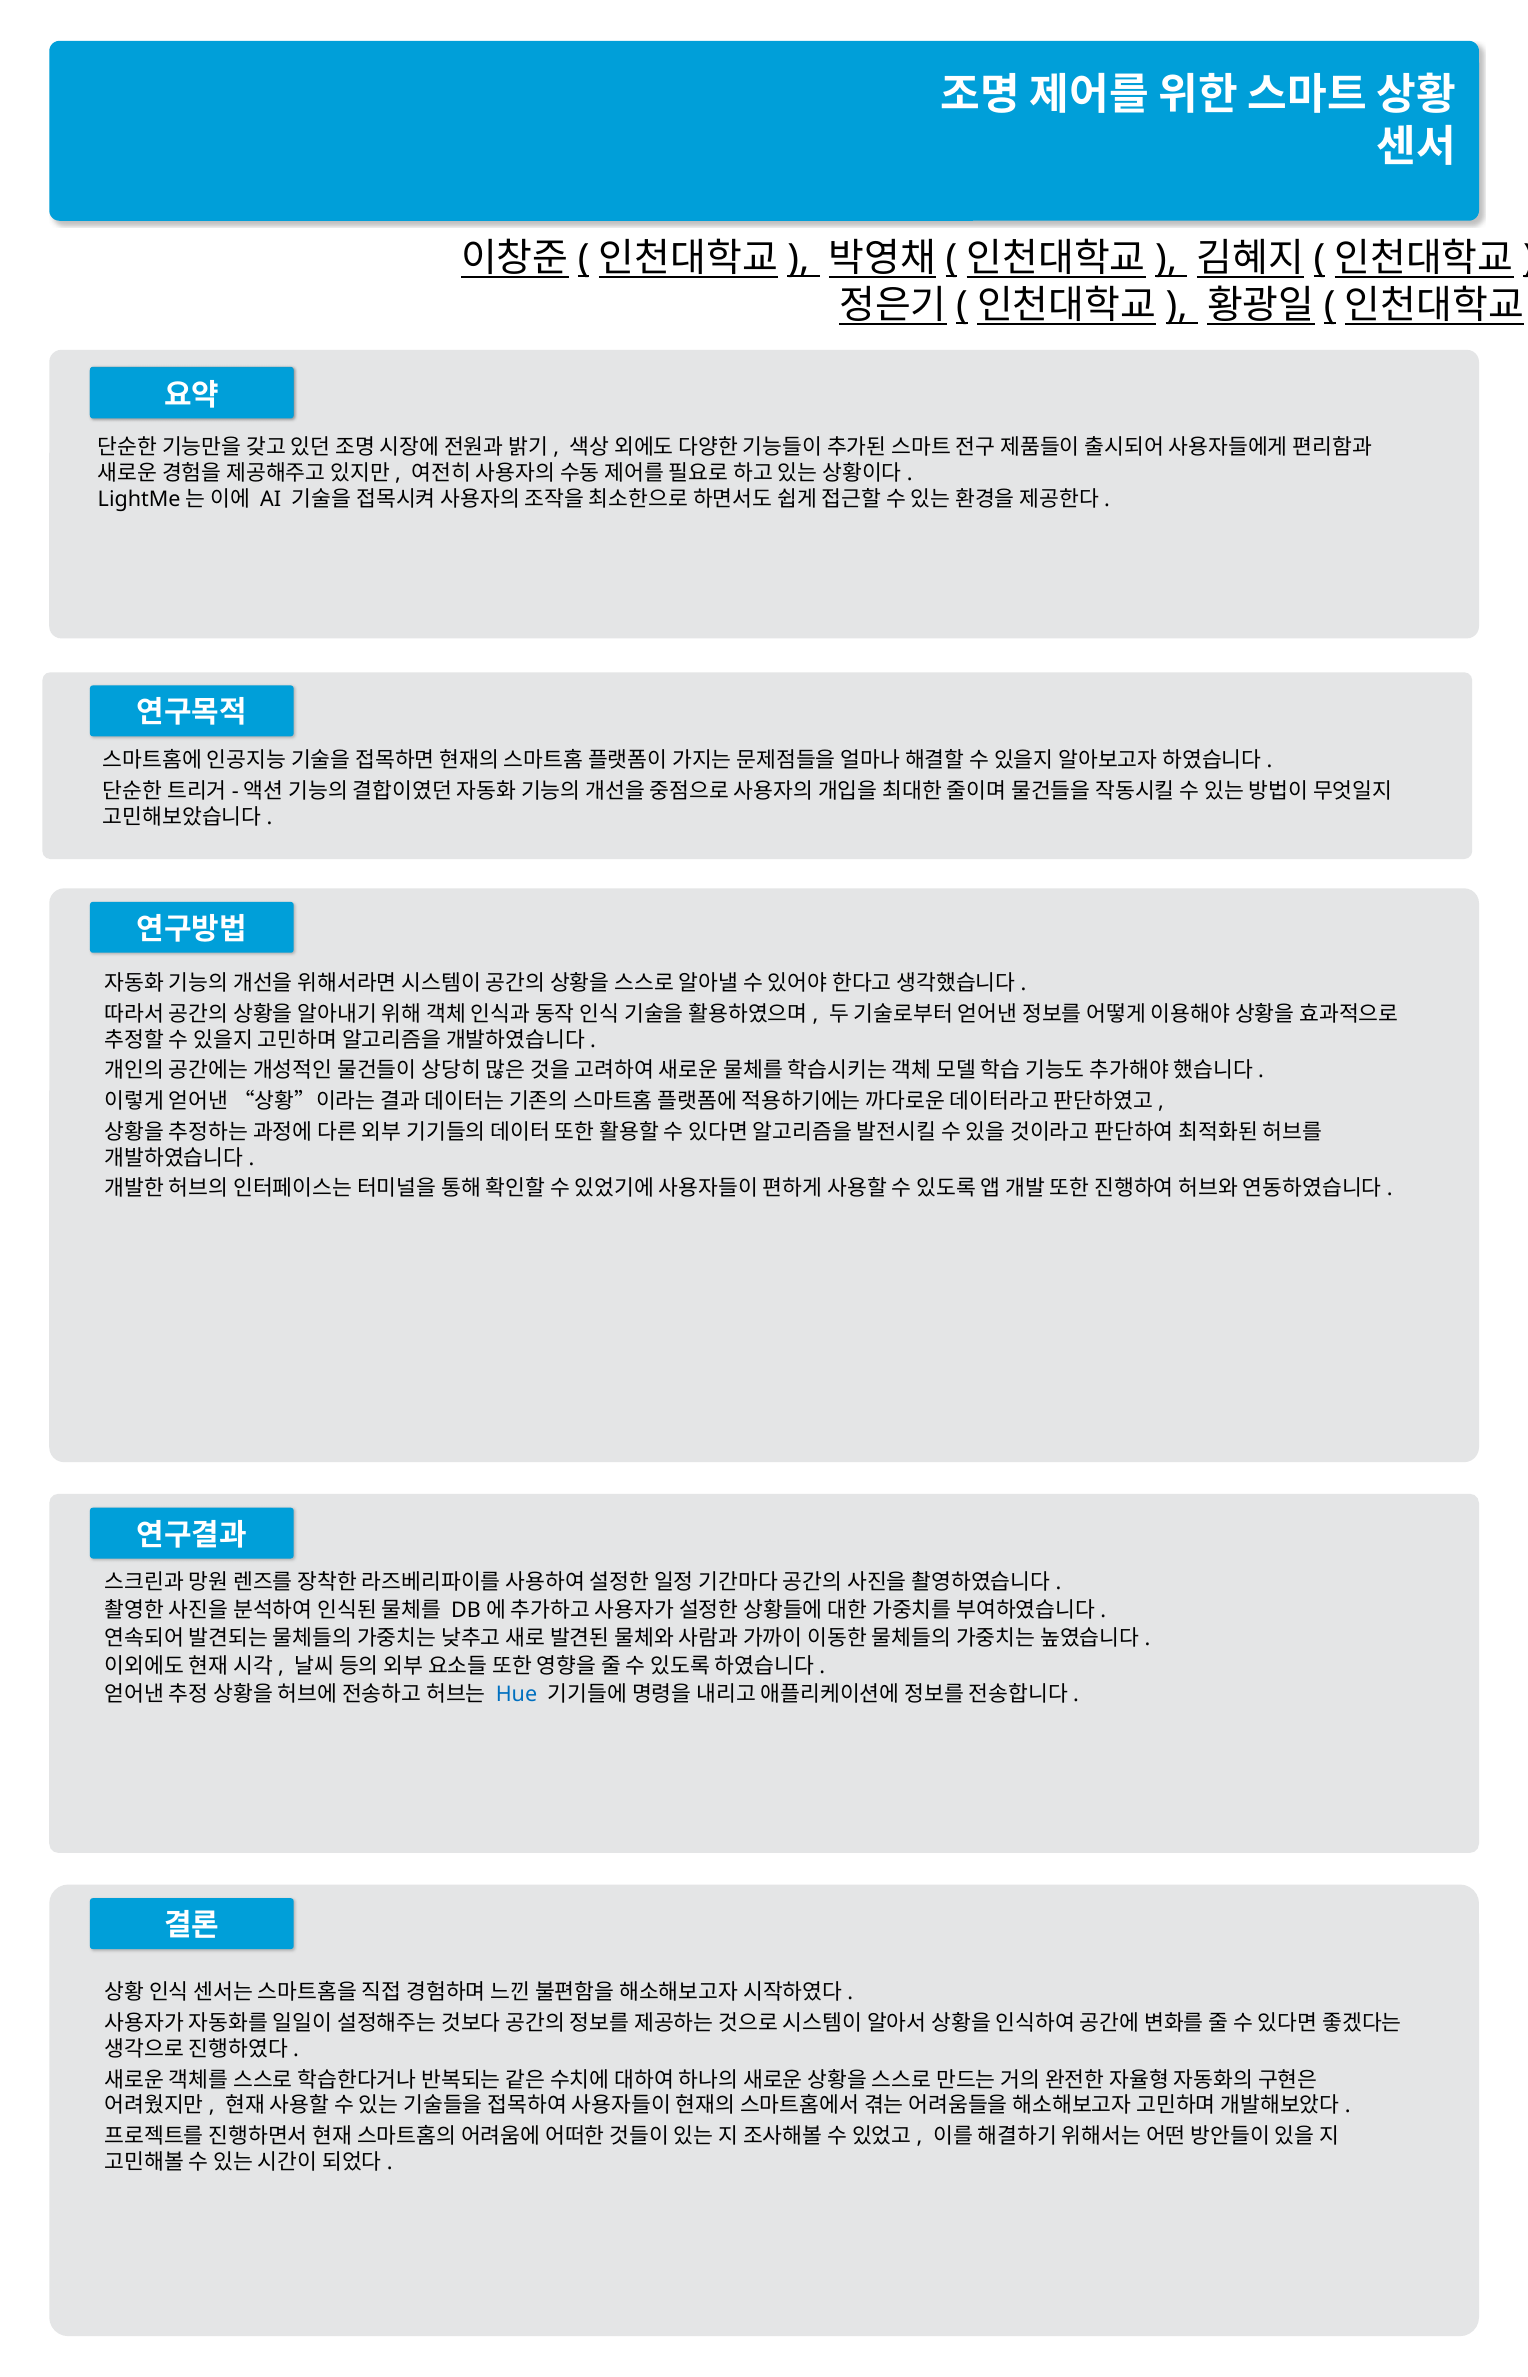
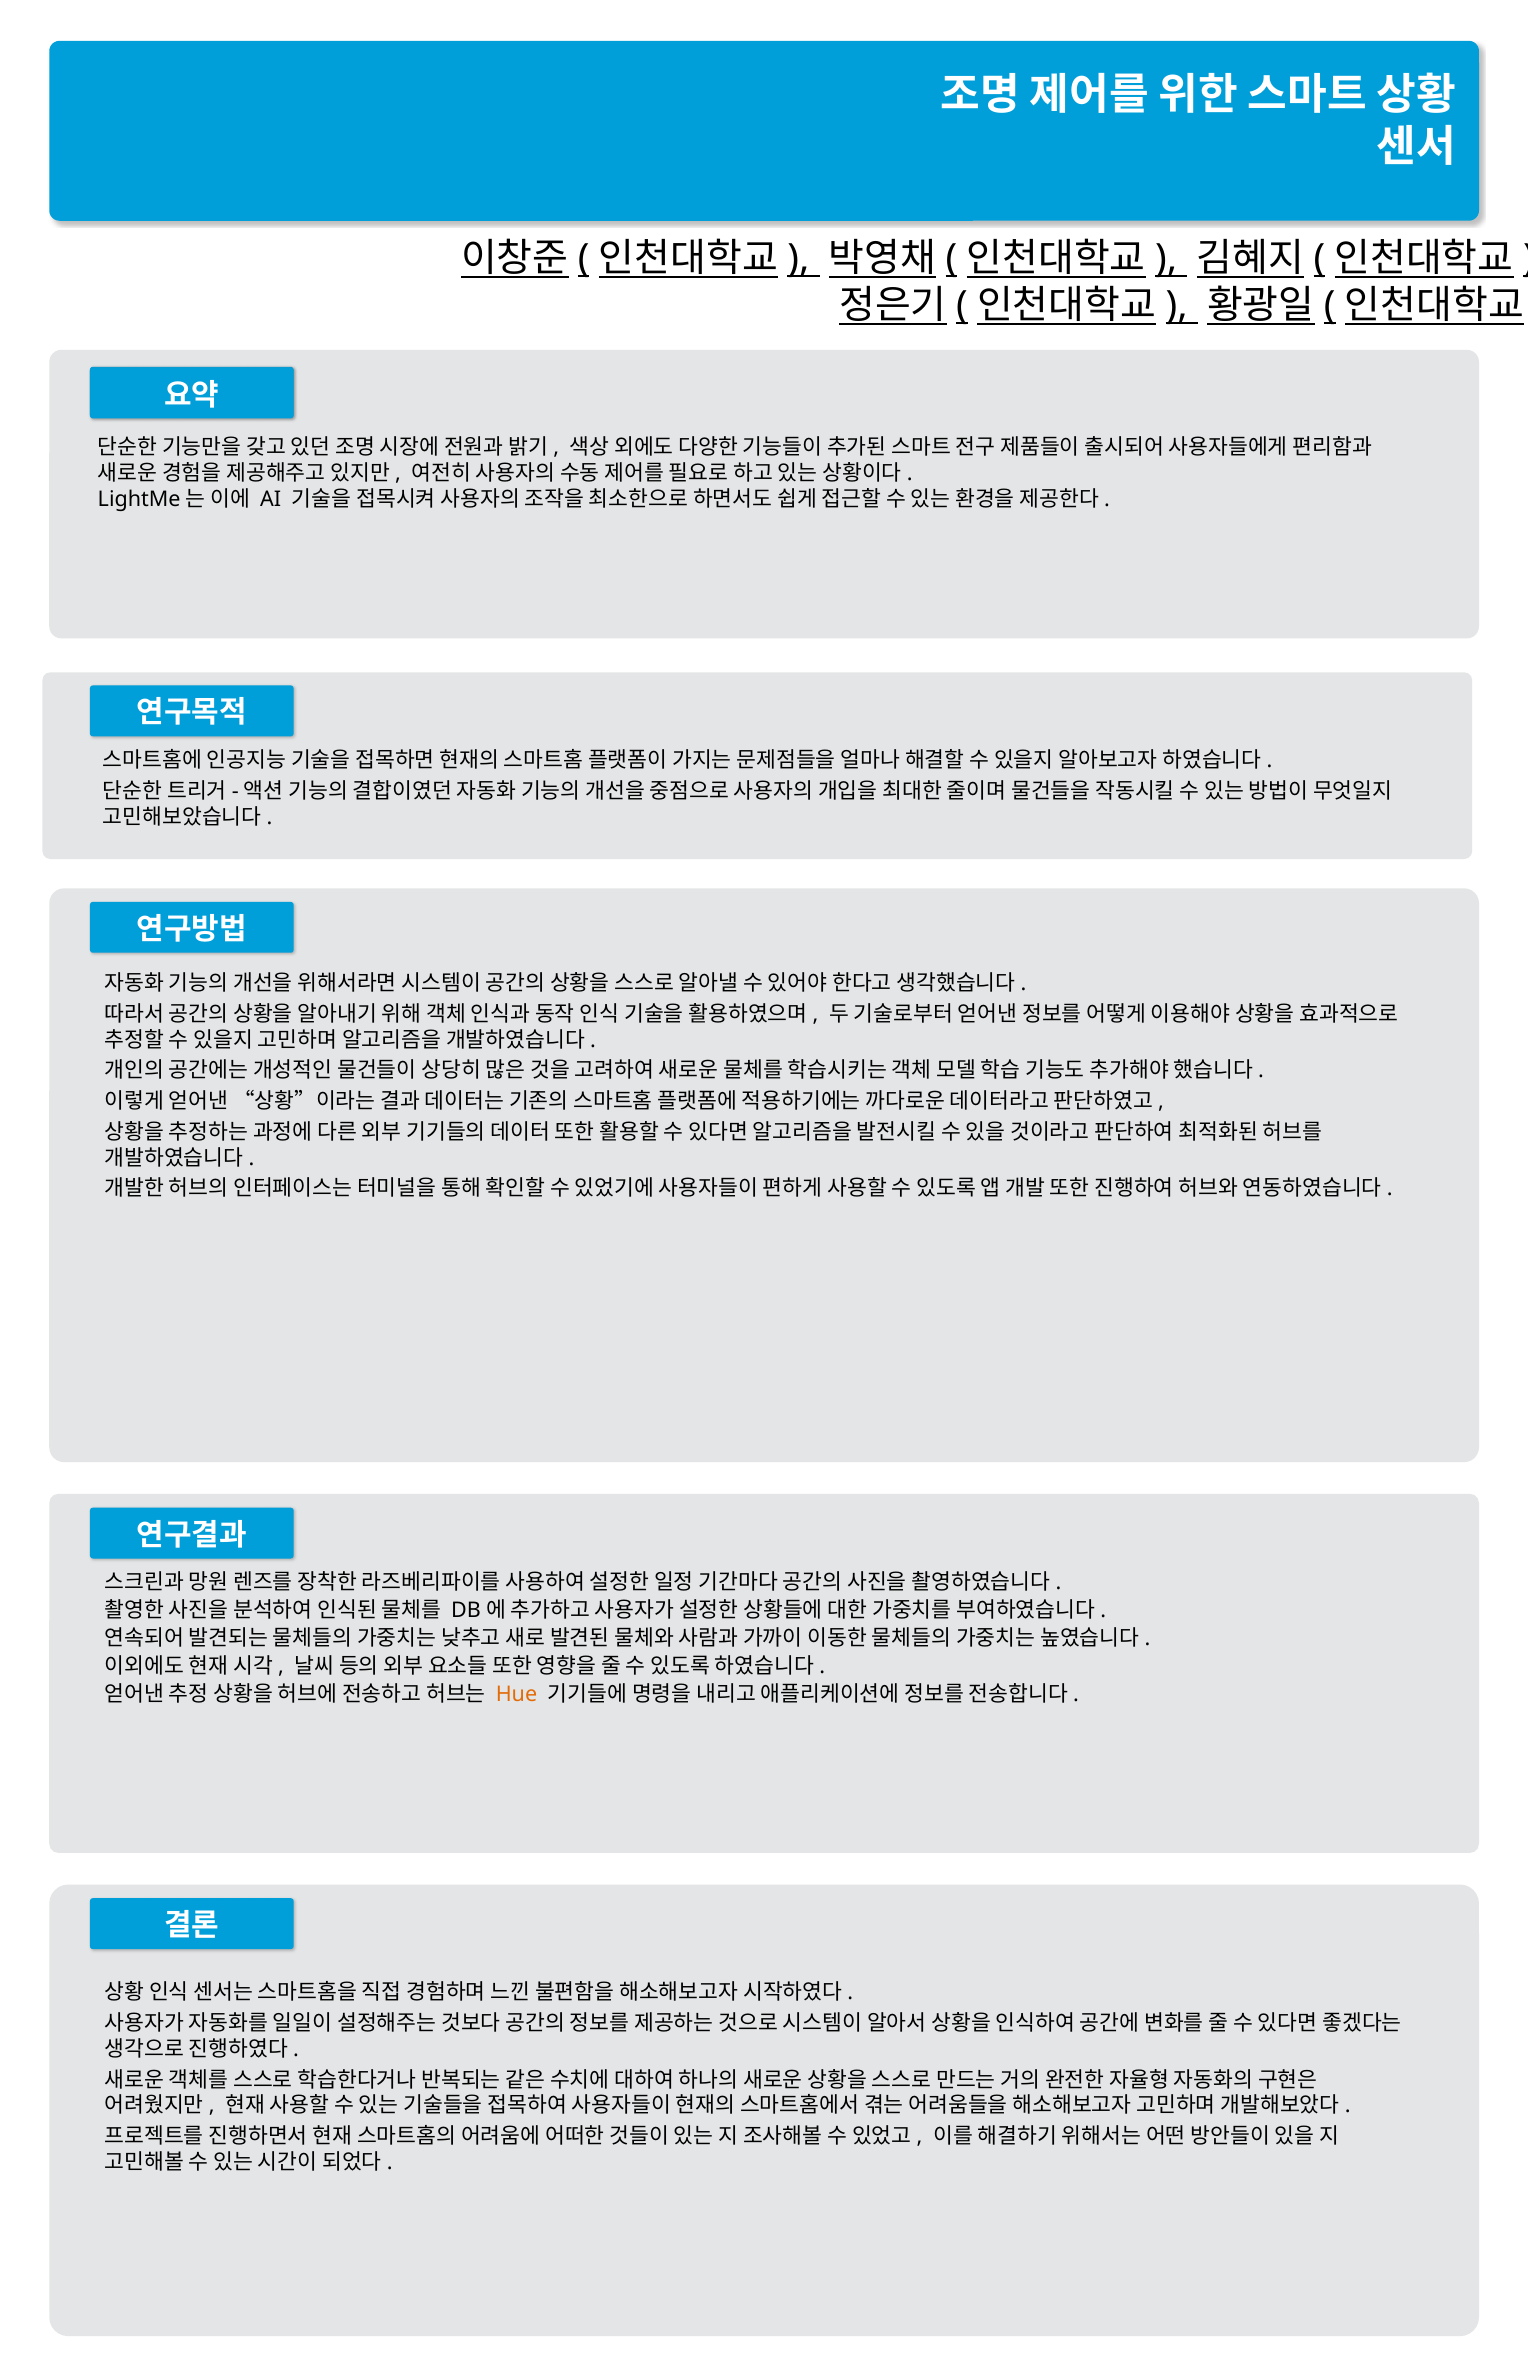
Hue colour: blue -> orange
